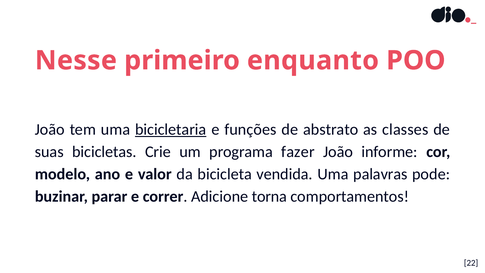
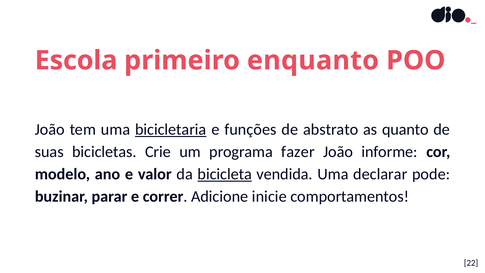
Nesse: Nesse -> Escola
classes: classes -> quanto
bicicleta underline: none -> present
palavras: palavras -> declarar
torna: torna -> inicie
